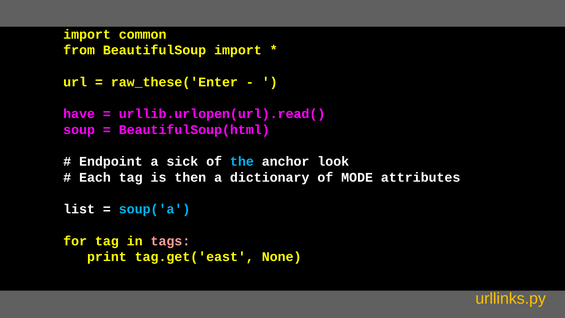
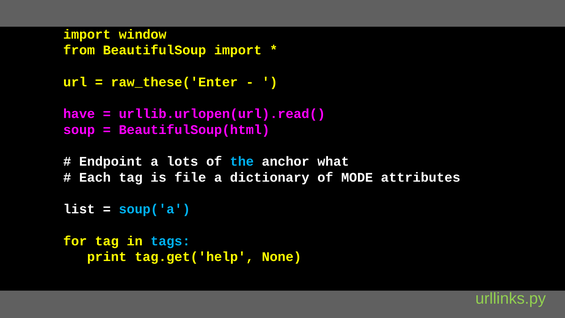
common: common -> window
sick: sick -> lots
look: look -> what
then: then -> file
tags colour: pink -> light blue
tag.get('east: tag.get('east -> tag.get('help
urllinks.py colour: yellow -> light green
